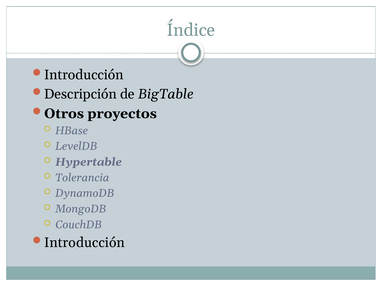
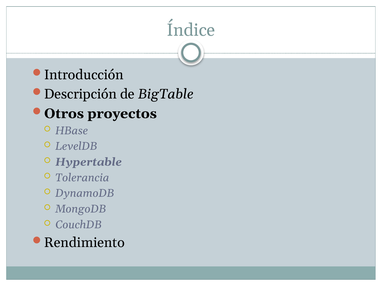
Introducción at (84, 243): Introducción -> Rendimiento
